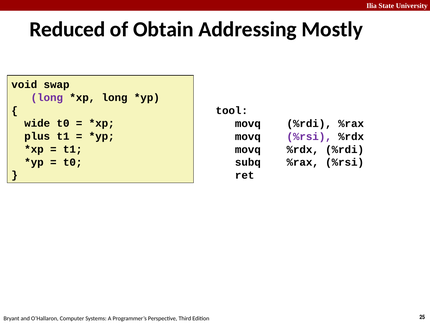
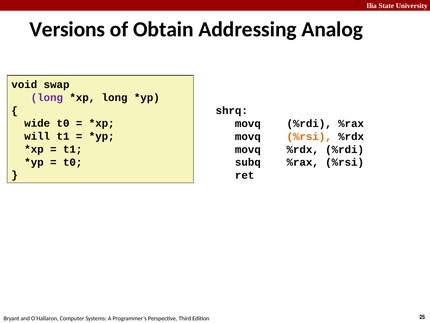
Reduced: Reduced -> Versions
Mostly: Mostly -> Analog
tool: tool -> shrq
plus: plus -> will
%rsi at (309, 136) colour: purple -> orange
